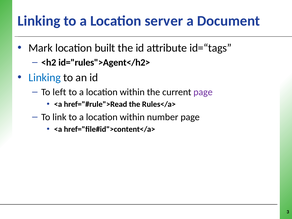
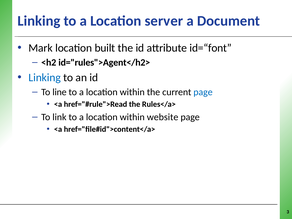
id=“tags: id=“tags -> id=“font
left: left -> line
page at (203, 92) colour: purple -> blue
number: number -> website
